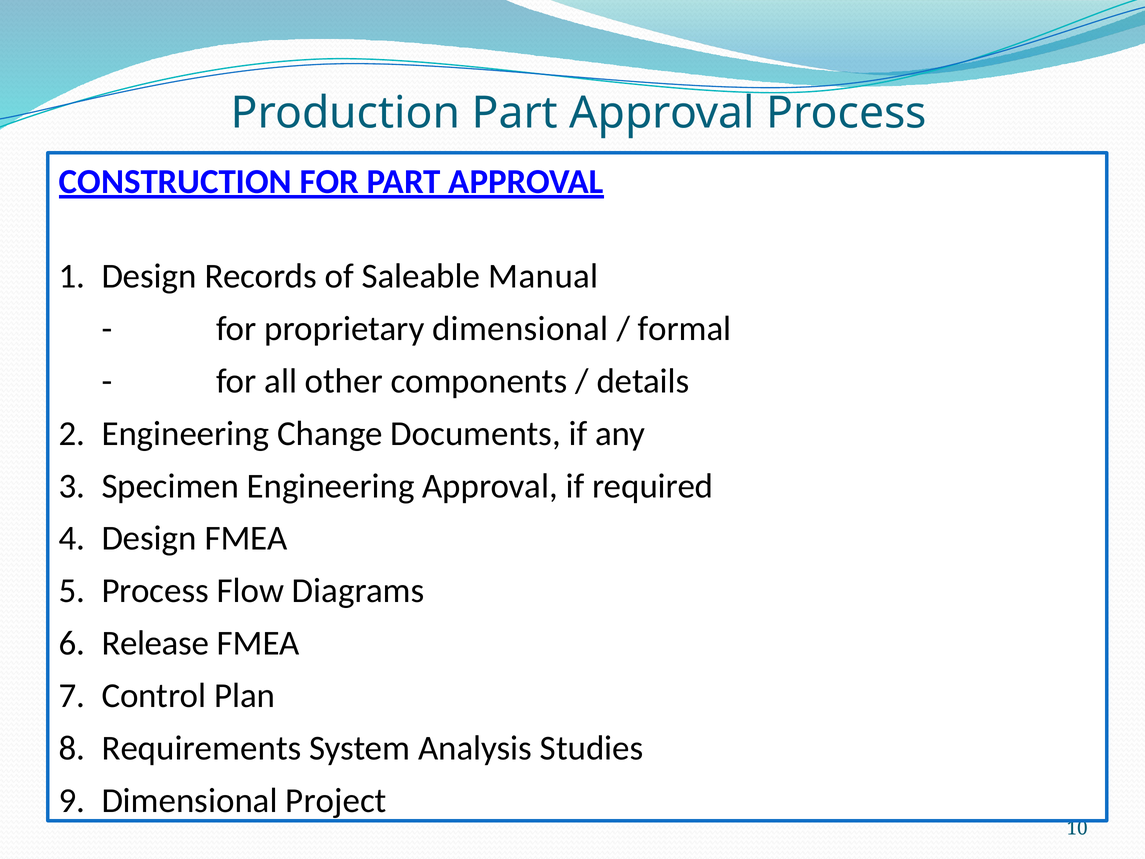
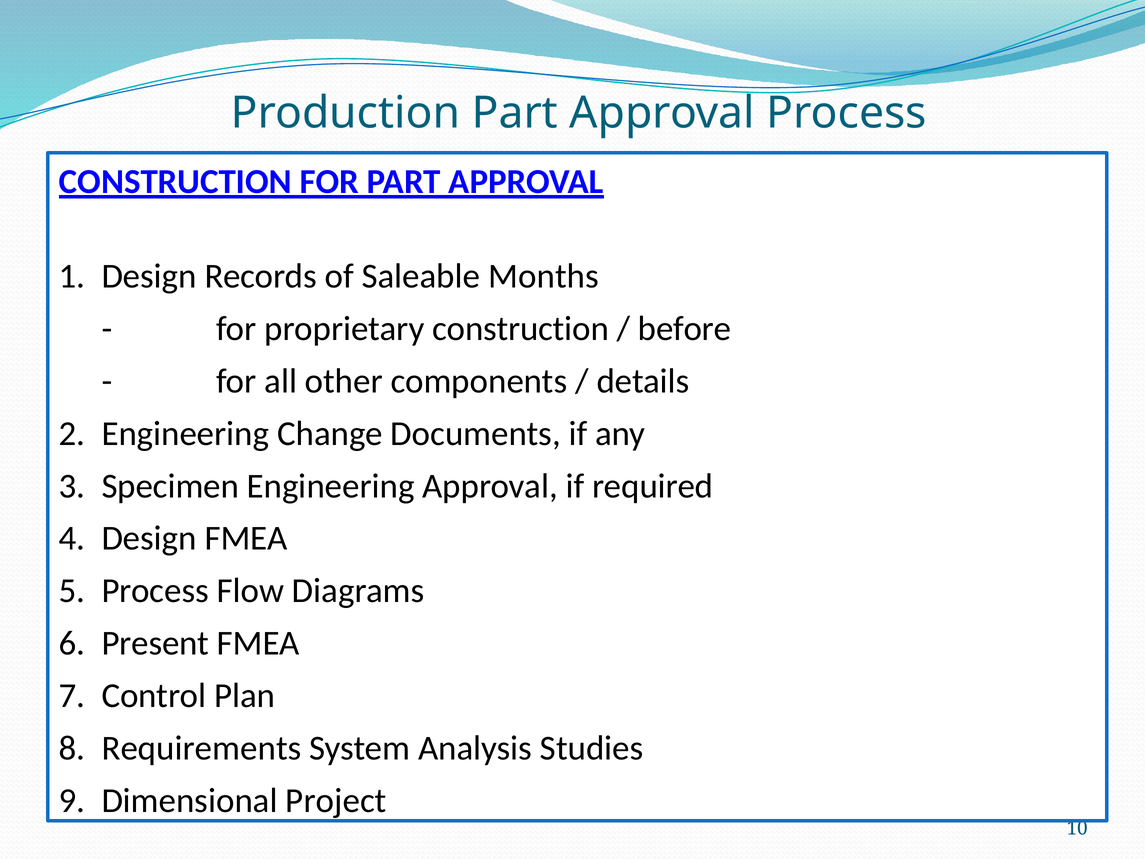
Manual: Manual -> Months
proprietary dimensional: dimensional -> construction
formal: formal -> before
Release: Release -> Present
